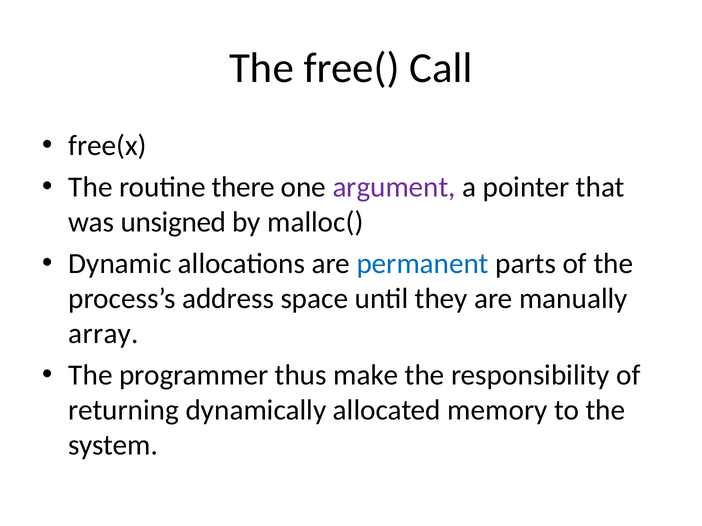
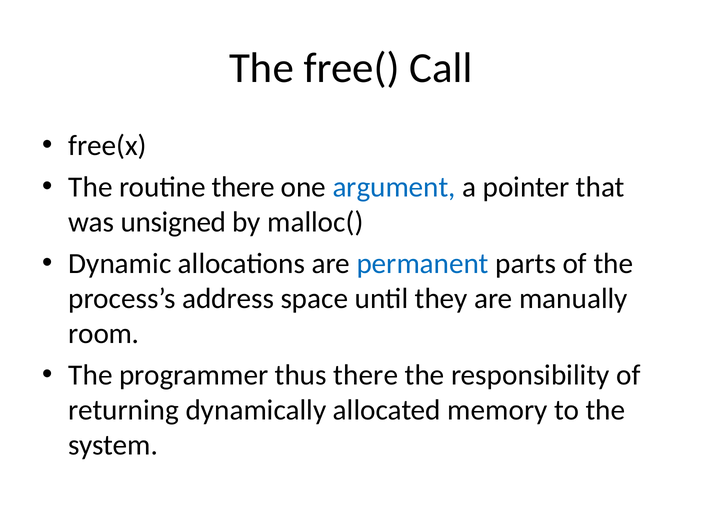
argument colour: purple -> blue
array: array -> room
thus make: make -> there
